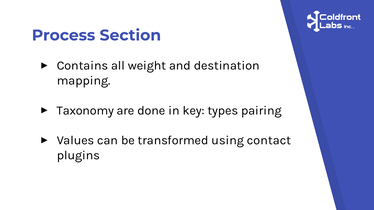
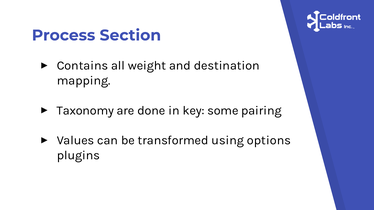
types: types -> some
contact: contact -> options
